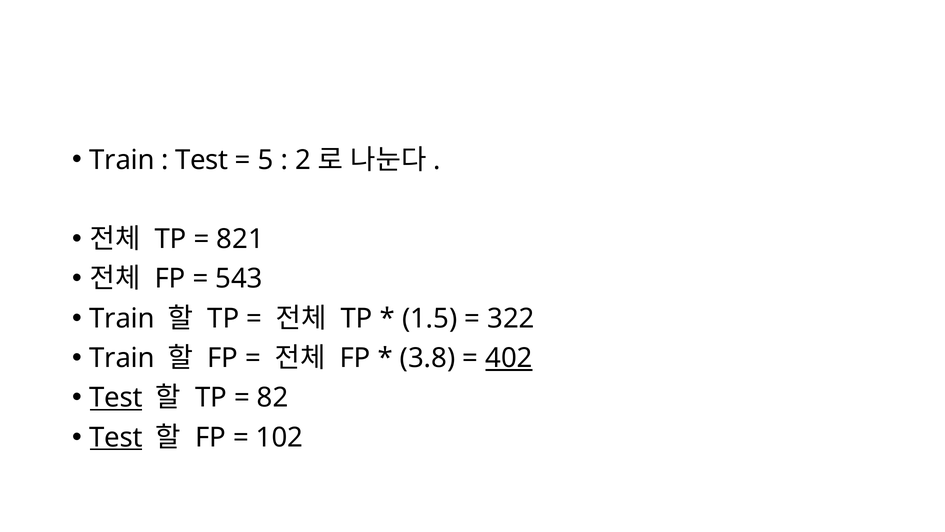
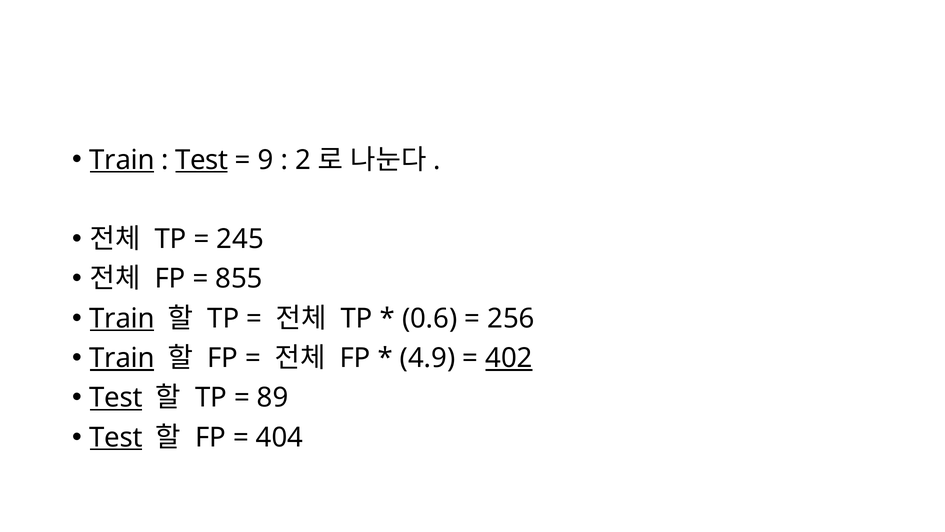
Train at (122, 160) underline: none -> present
Test at (202, 160) underline: none -> present
5: 5 -> 9
821: 821 -> 245
543: 543 -> 855
Train at (122, 318) underline: none -> present
1.5: 1.5 -> 0.6
322: 322 -> 256
Train at (122, 358) underline: none -> present
3.8: 3.8 -> 4.9
82: 82 -> 89
102: 102 -> 404
